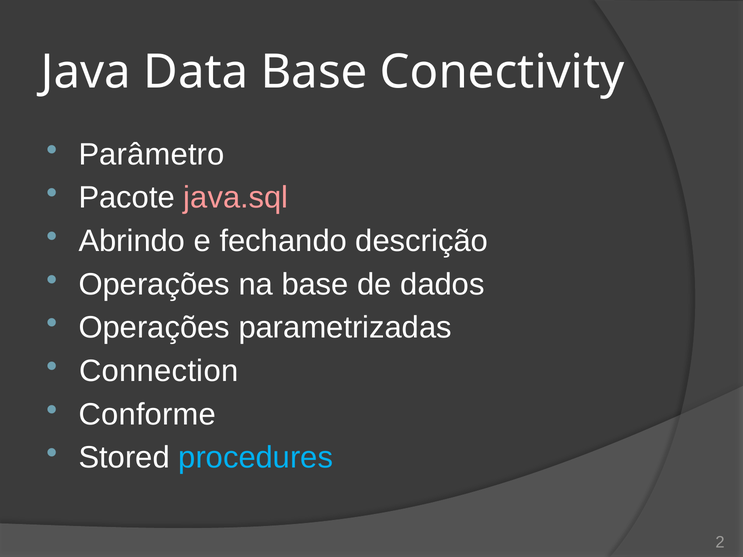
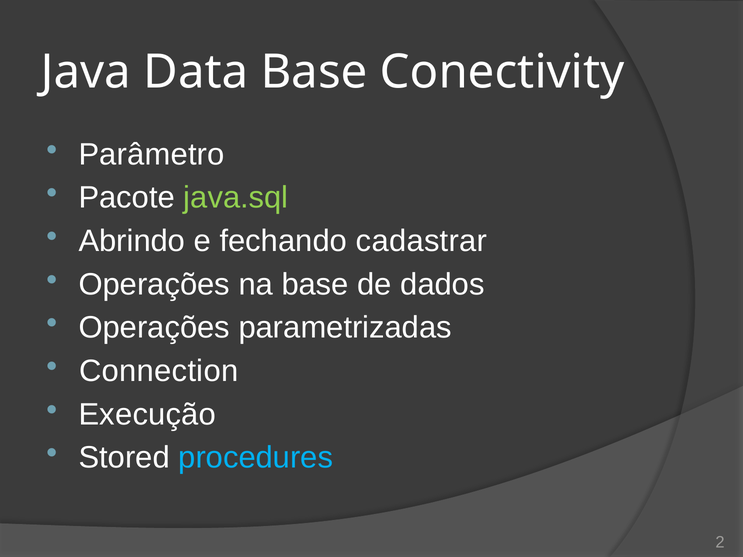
java.sql colour: pink -> light green
descrição: descrição -> cadastrar
Conforme: Conforme -> Execução
